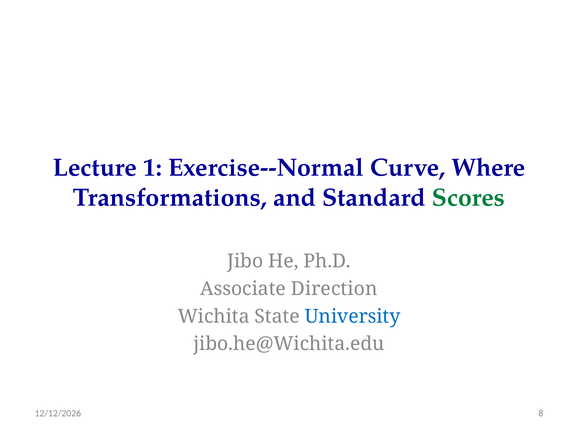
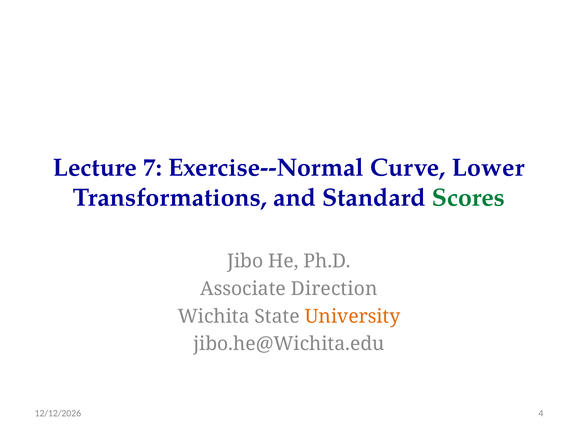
1: 1 -> 7
Where: Where -> Lower
University colour: blue -> orange
8: 8 -> 4
